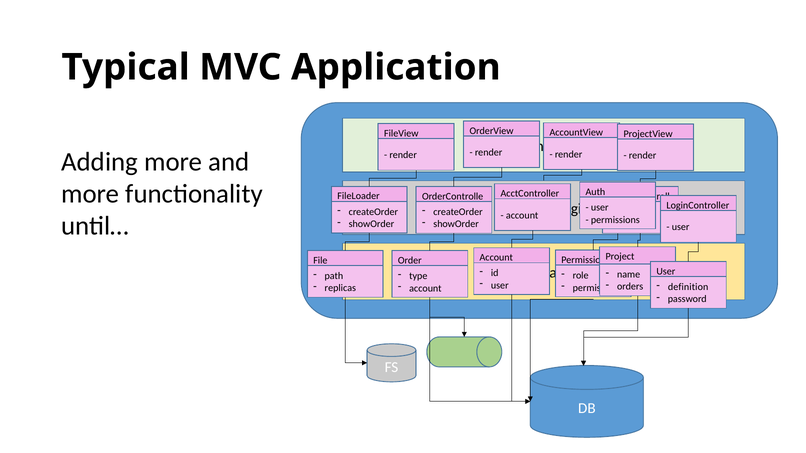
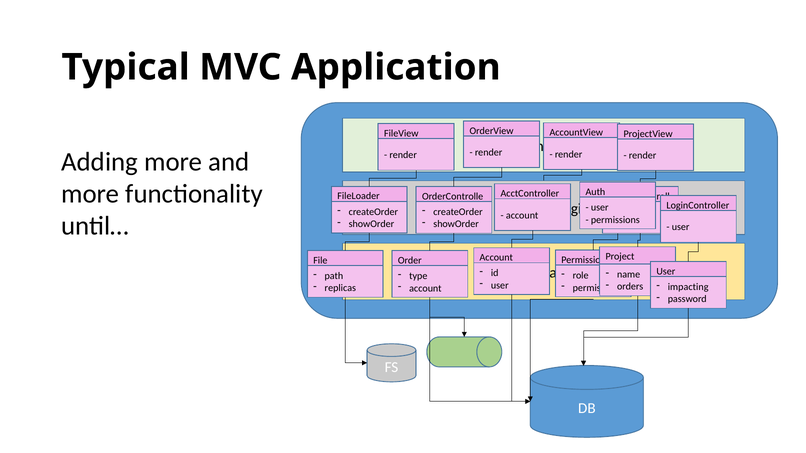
definition: definition -> impacting
